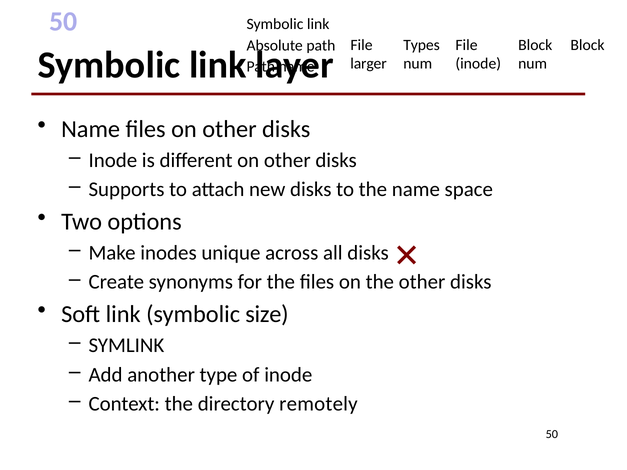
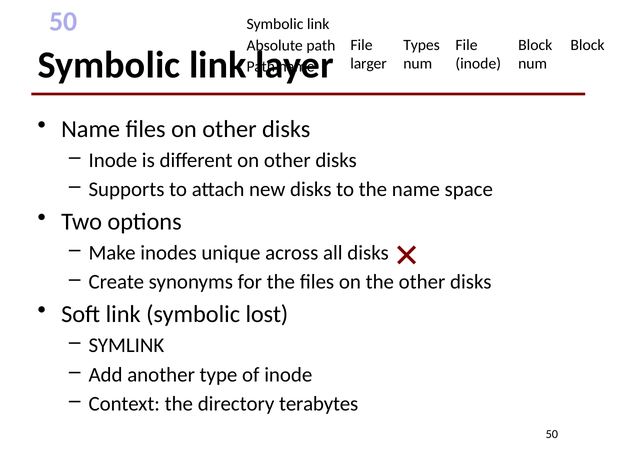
size: size -> lost
remotely: remotely -> terabytes
